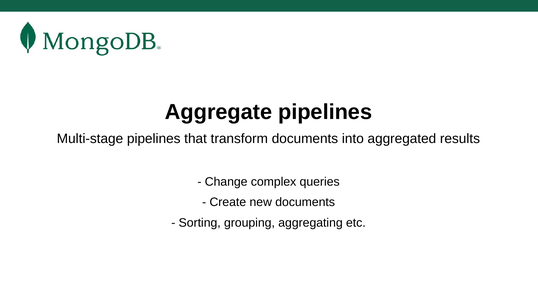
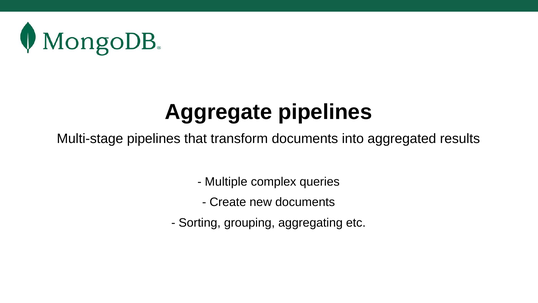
Change: Change -> Multiple
